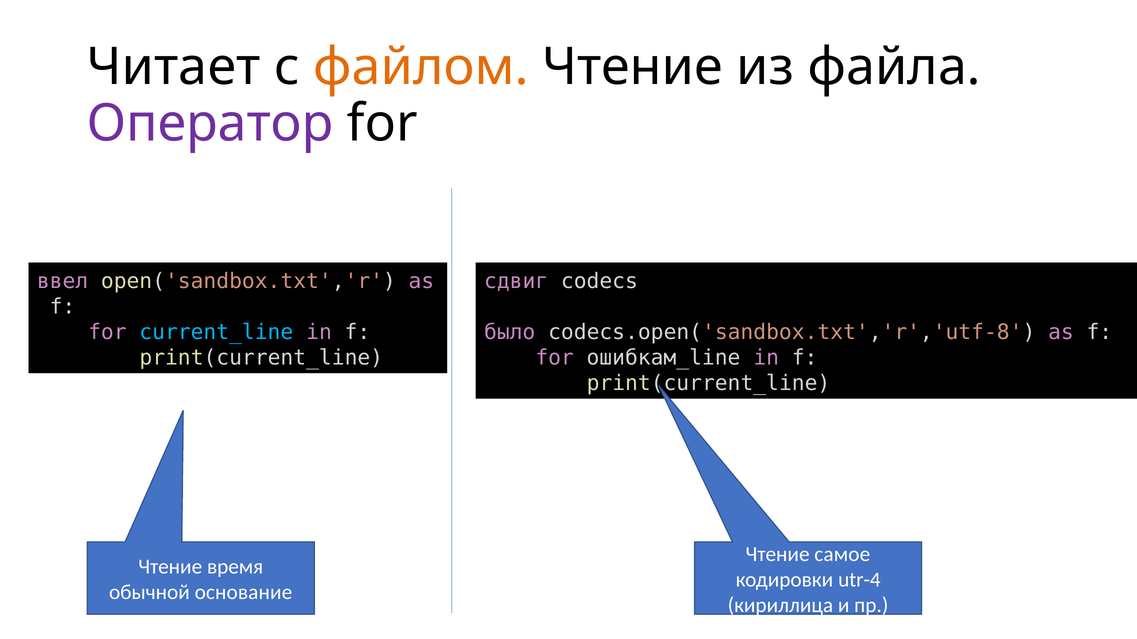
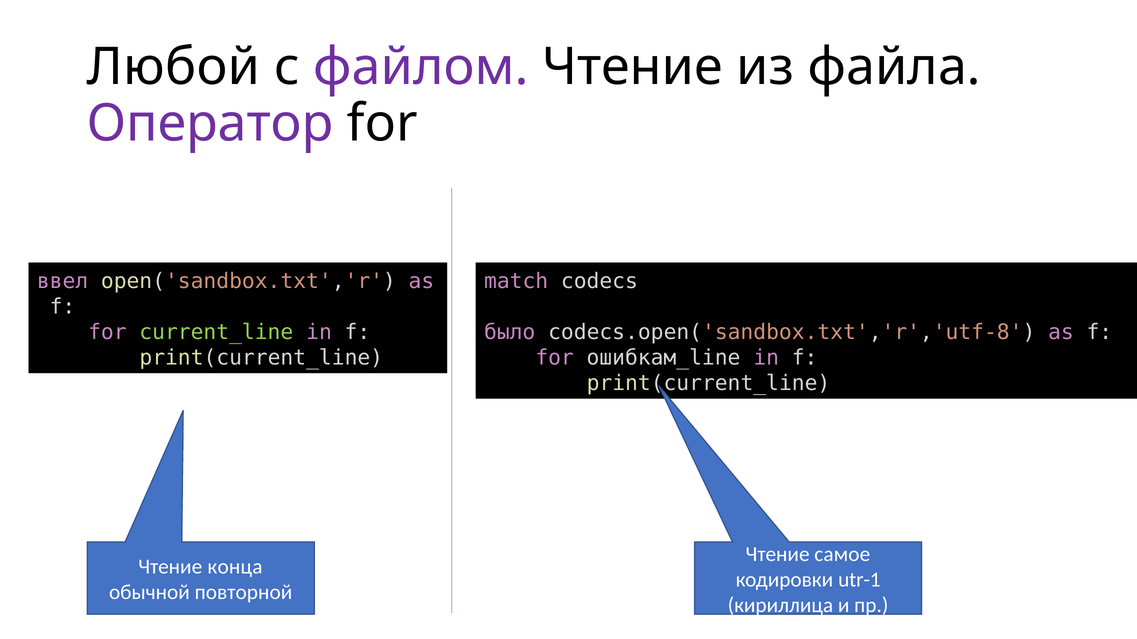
Читает: Читает -> Любой
файлом colour: orange -> purple
сдвиг: сдвиг -> match
current_line colour: light blue -> light green
время: время -> конца
utr-4: utr-4 -> utr-1
основание: основание -> повторной
